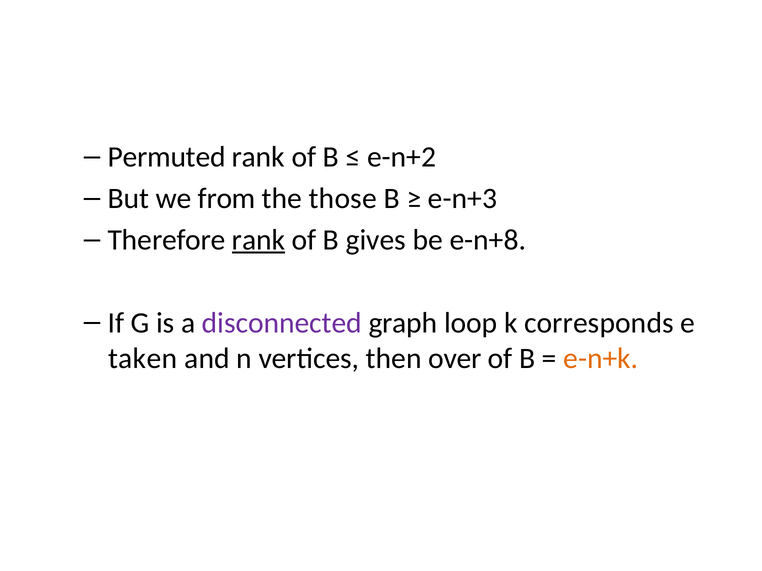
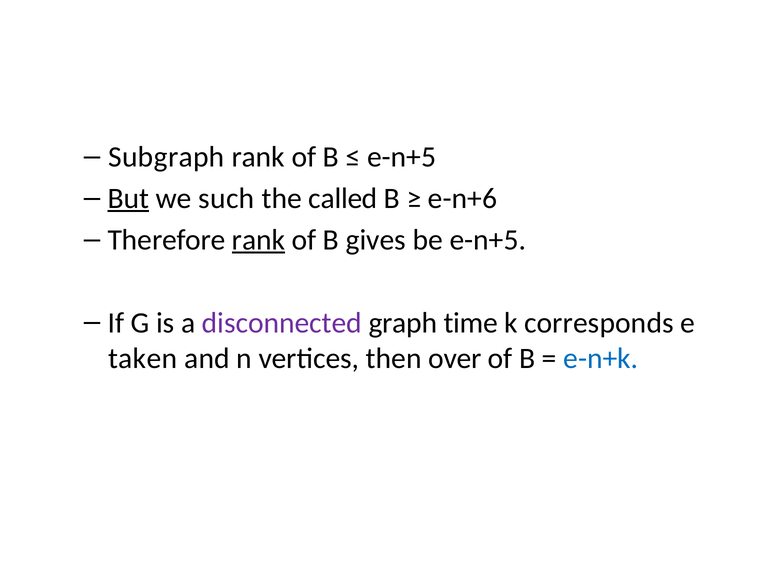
Permuted: Permuted -> Subgraph
e-n+2 at (402, 157): e-n+2 -> e-n+5
But underline: none -> present
from: from -> such
those: those -> called
e-n+3: e-n+3 -> e-n+6
be e-n+8: e-n+8 -> e-n+5
loop: loop -> time
e-n+k colour: orange -> blue
